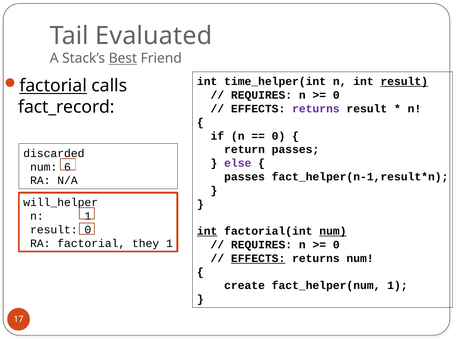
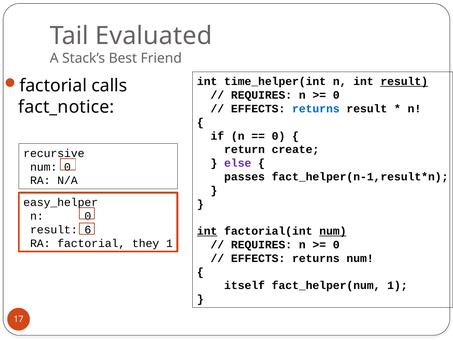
Best underline: present -> none
factorial at (53, 86) underline: present -> none
fact_record: fact_record -> fact_notice
returns at (316, 109) colour: purple -> blue
return passes: passes -> create
discarded: discarded -> recursive
num 6: 6 -> 0
will_helper: will_helper -> easy_helper
n 1: 1 -> 0
result 0: 0 -> 6
EFFECTS at (258, 258) underline: present -> none
create: create -> itself
